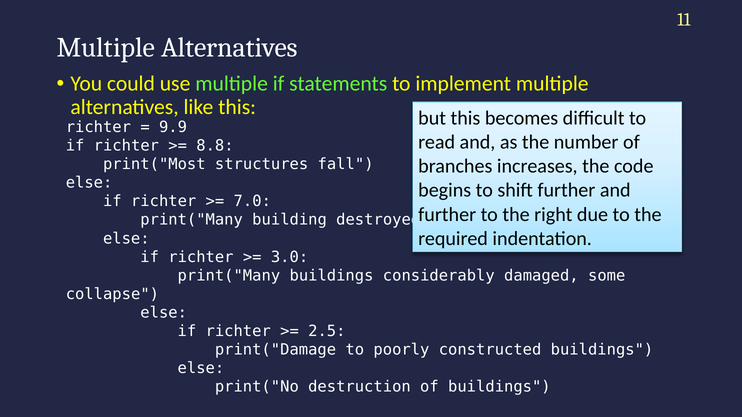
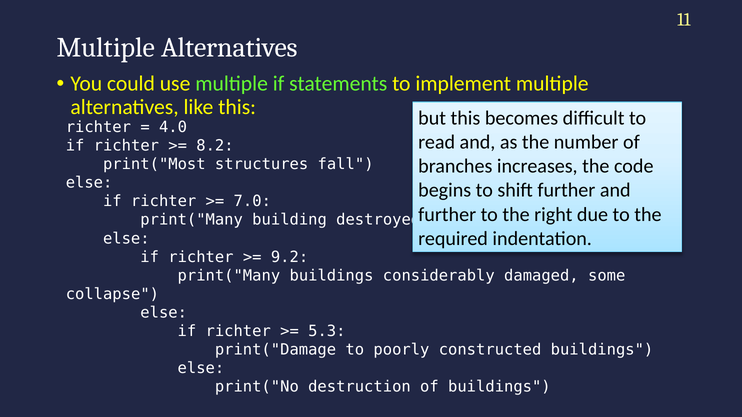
9.9: 9.9 -> 4.0
8.8: 8.8 -> 8.2
3.0: 3.0 -> 9.2
2.5: 2.5 -> 5.3
